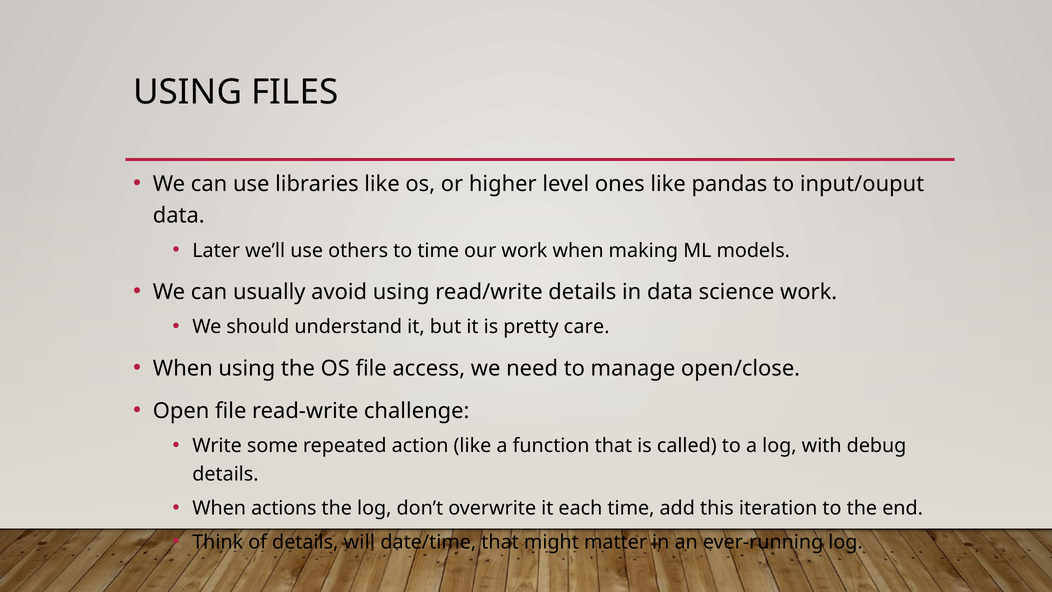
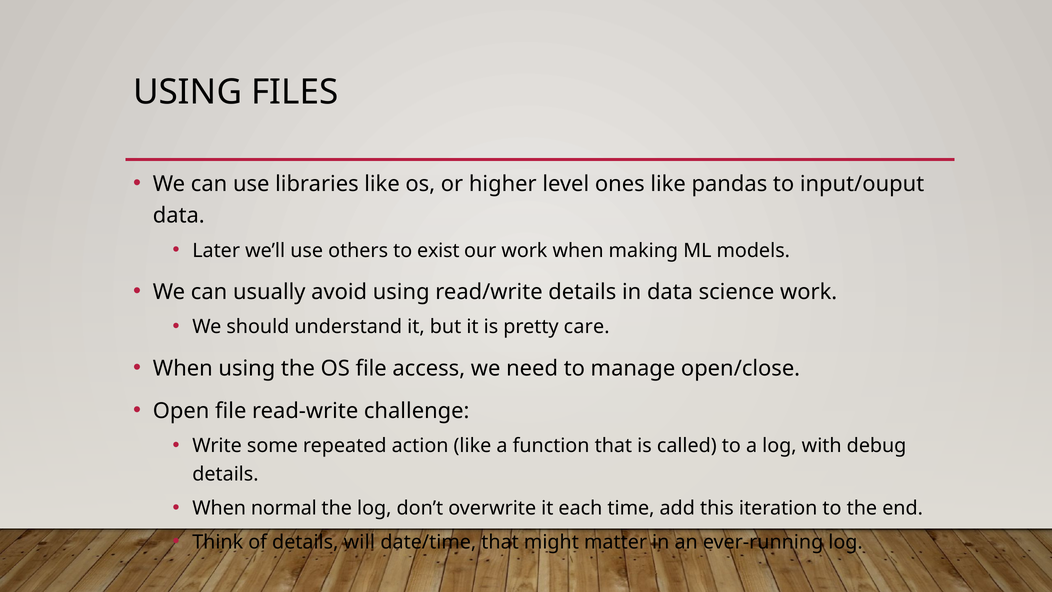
to time: time -> exist
actions: actions -> normal
